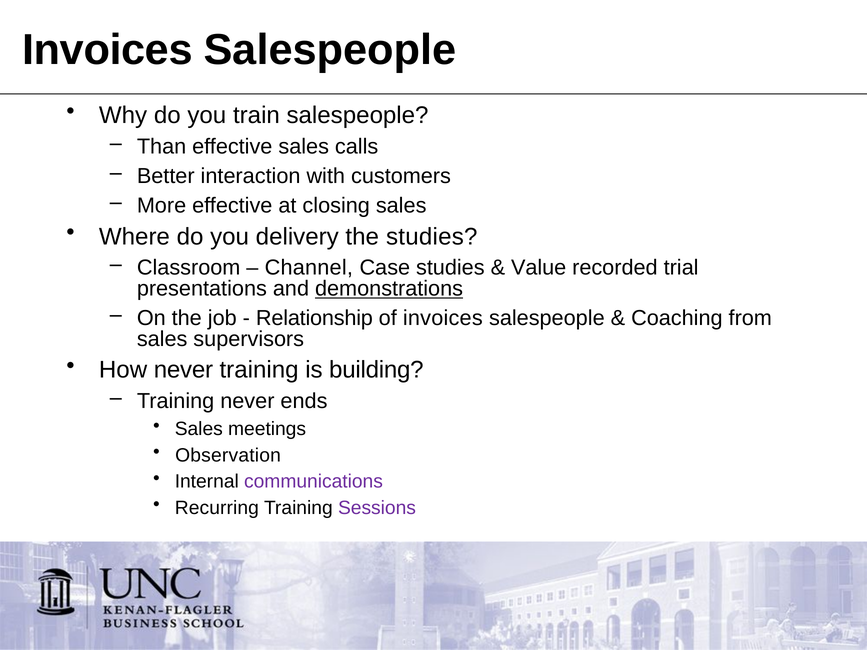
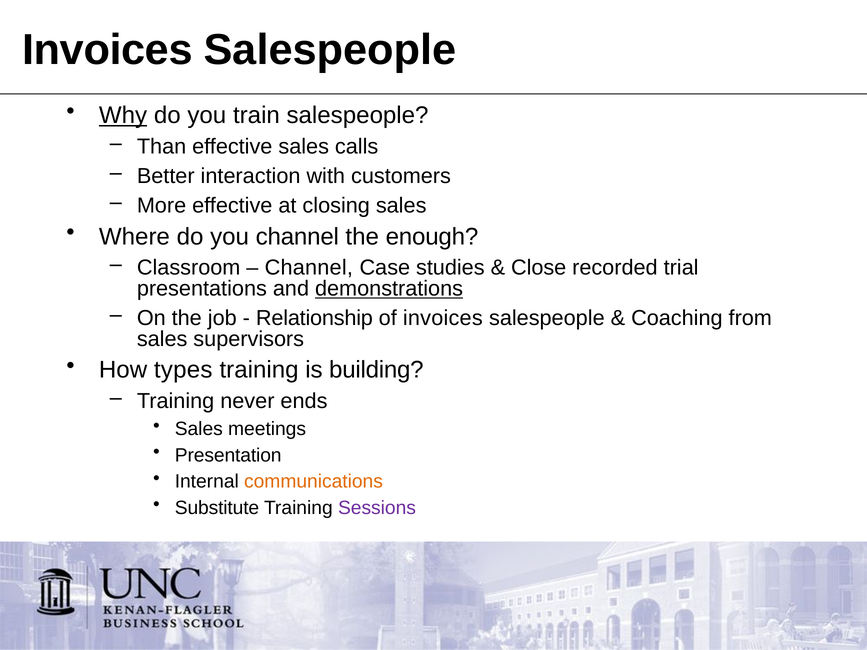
Why underline: none -> present
you delivery: delivery -> channel
the studies: studies -> enough
Value: Value -> Close
How never: never -> types
Observation: Observation -> Presentation
communications colour: purple -> orange
Recurring: Recurring -> Substitute
